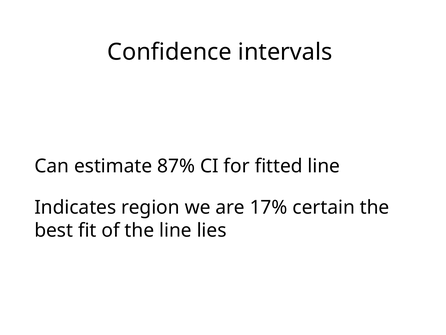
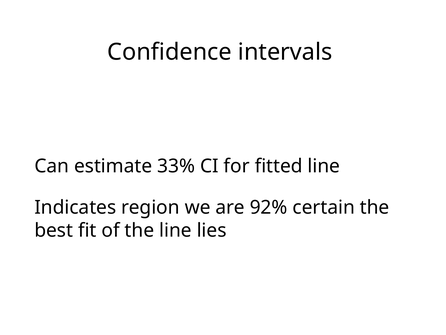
87%: 87% -> 33%
17%: 17% -> 92%
